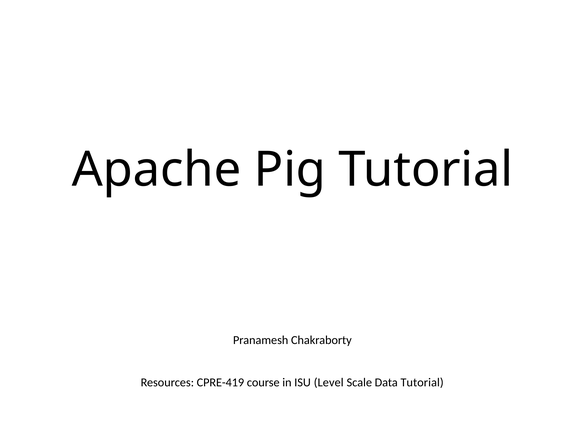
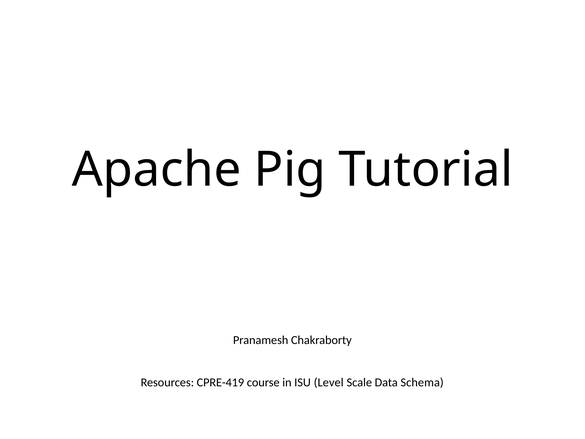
Data Tutorial: Tutorial -> Schema
